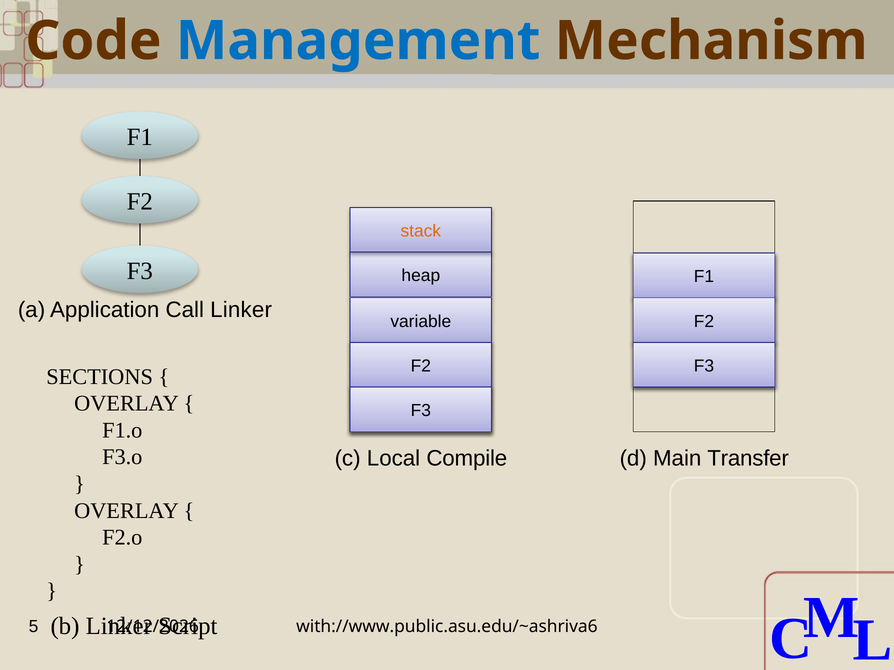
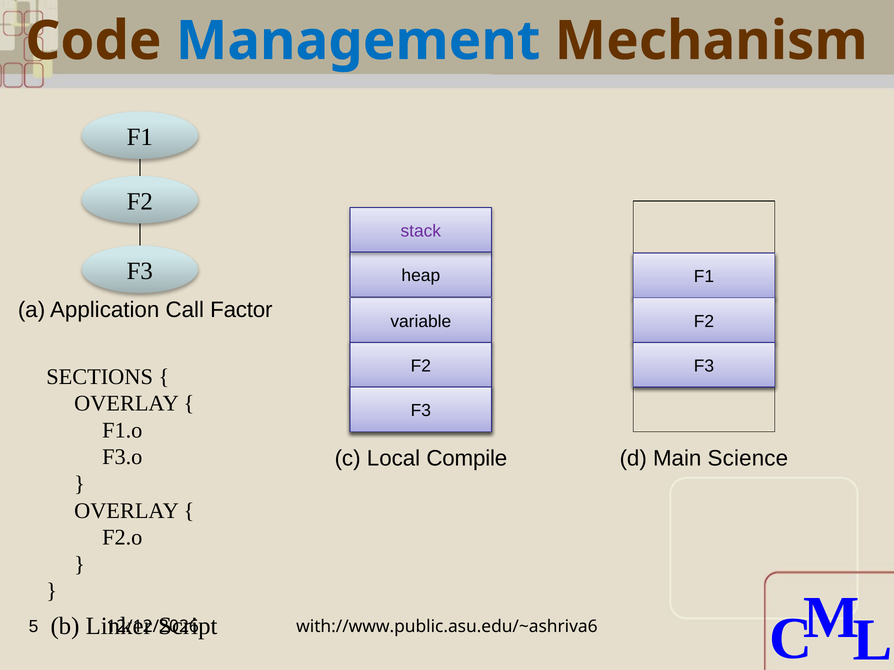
stack colour: orange -> purple
Call Linker: Linker -> Factor
Transfer: Transfer -> Science
